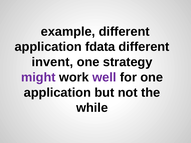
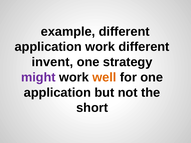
application fdata: fdata -> work
well colour: purple -> orange
while: while -> short
